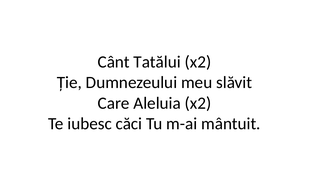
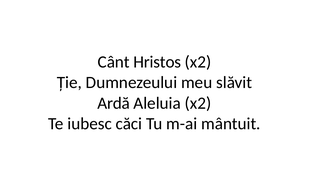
Tatălui: Tatălui -> Hristos
Care: Care -> Ardă
